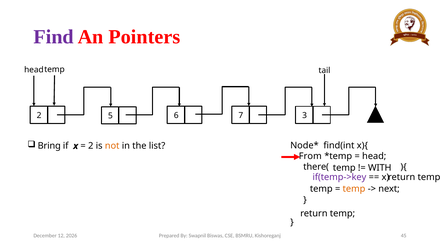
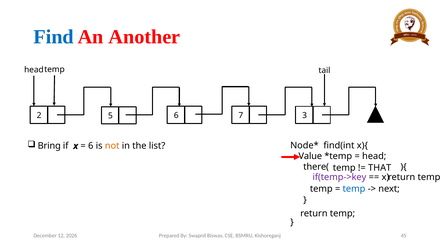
Find colour: purple -> blue
Pointers: Pointers -> Another
2 at (91, 146): 2 -> 6
From: From -> Value
WITH: WITH -> THAT
temp at (354, 189) colour: orange -> blue
